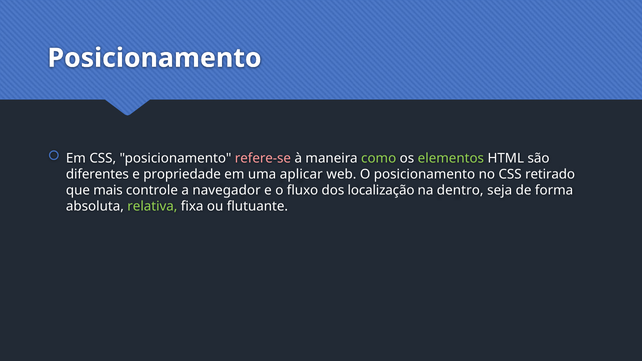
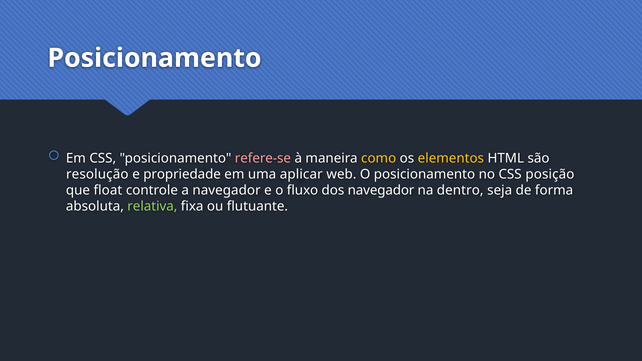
como colour: light green -> yellow
elementos colour: light green -> yellow
diferentes: diferentes -> resolução
retirado: retirado -> posição
mais: mais -> float
dos localização: localização -> navegador
